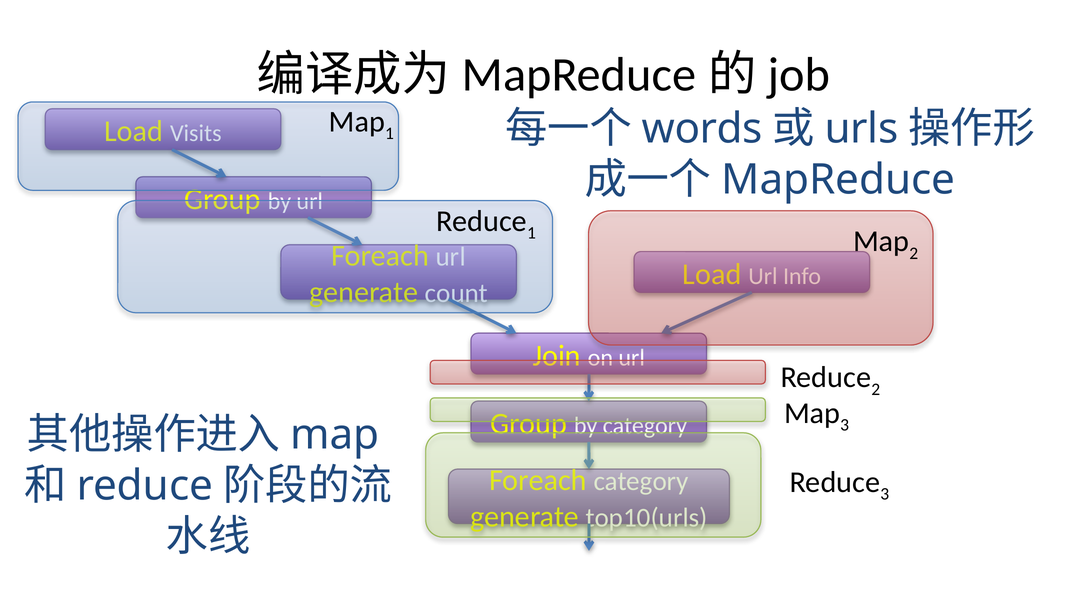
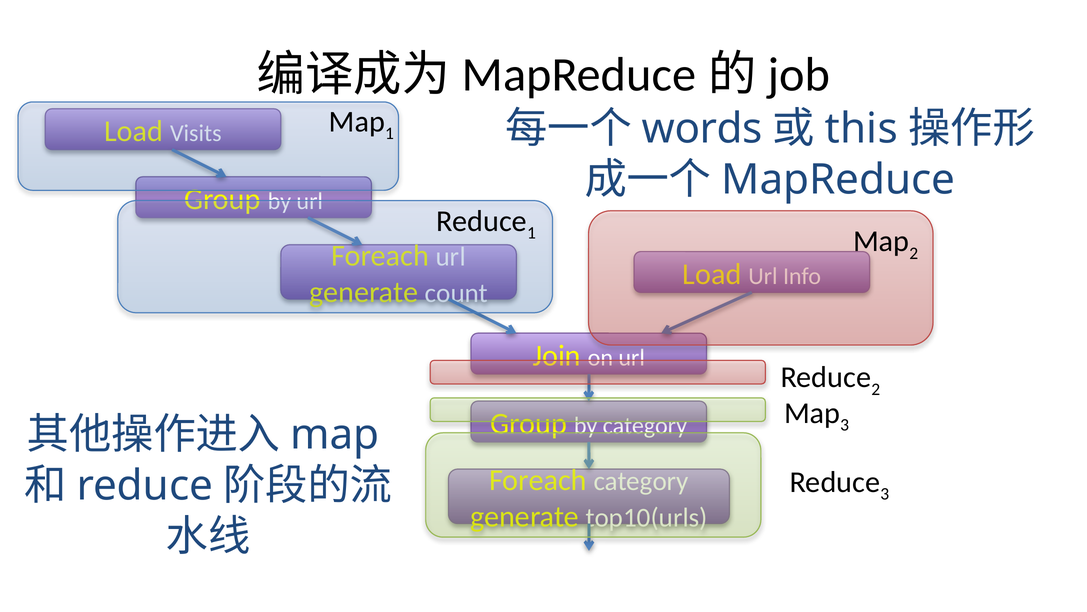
urls: urls -> this
